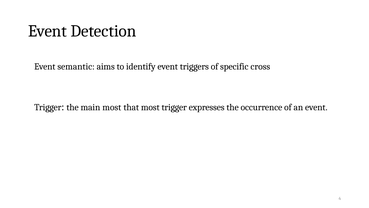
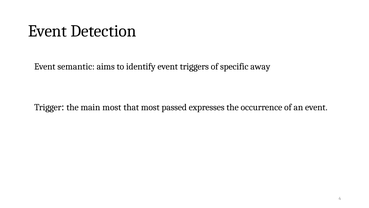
cross: cross -> away
most trigger: trigger -> passed
